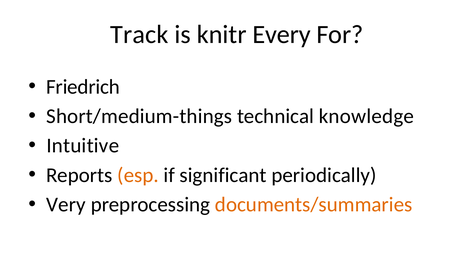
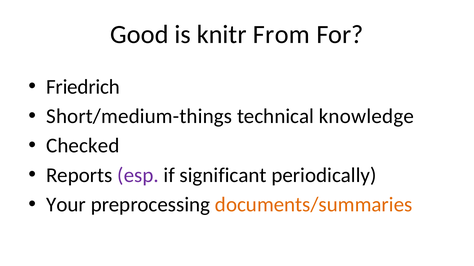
Track: Track -> Good
Every: Every -> From
Intuitive: Intuitive -> Checked
esp colour: orange -> purple
Very: Very -> Your
